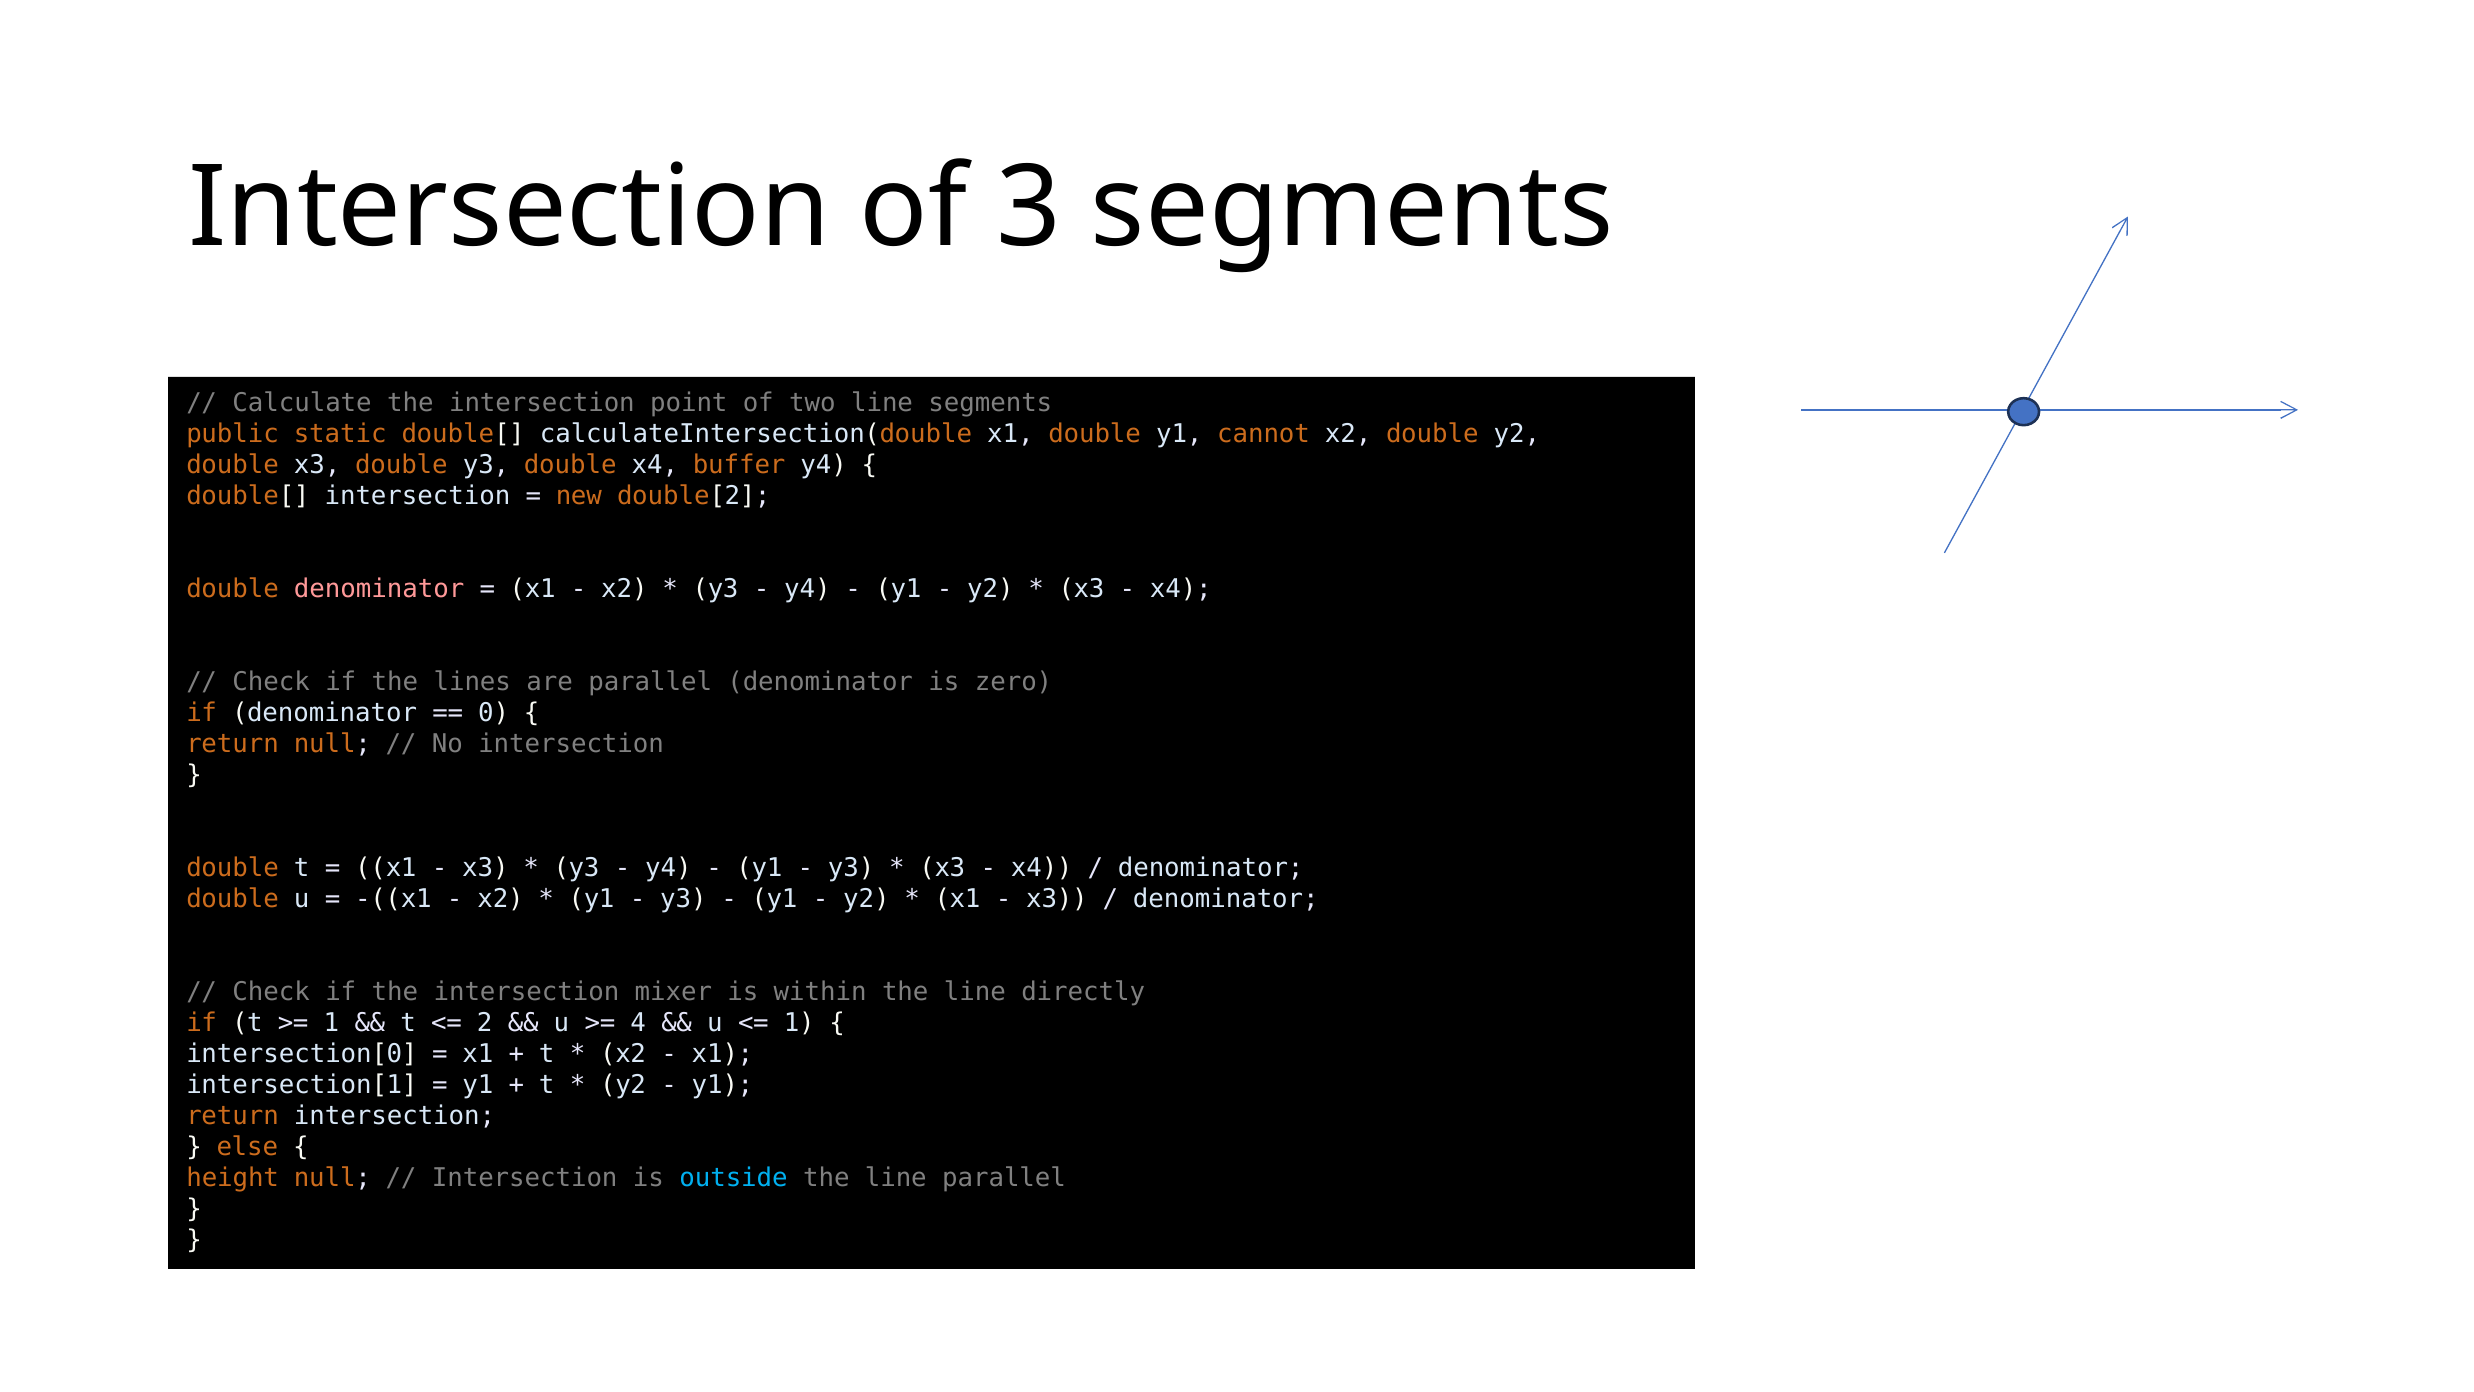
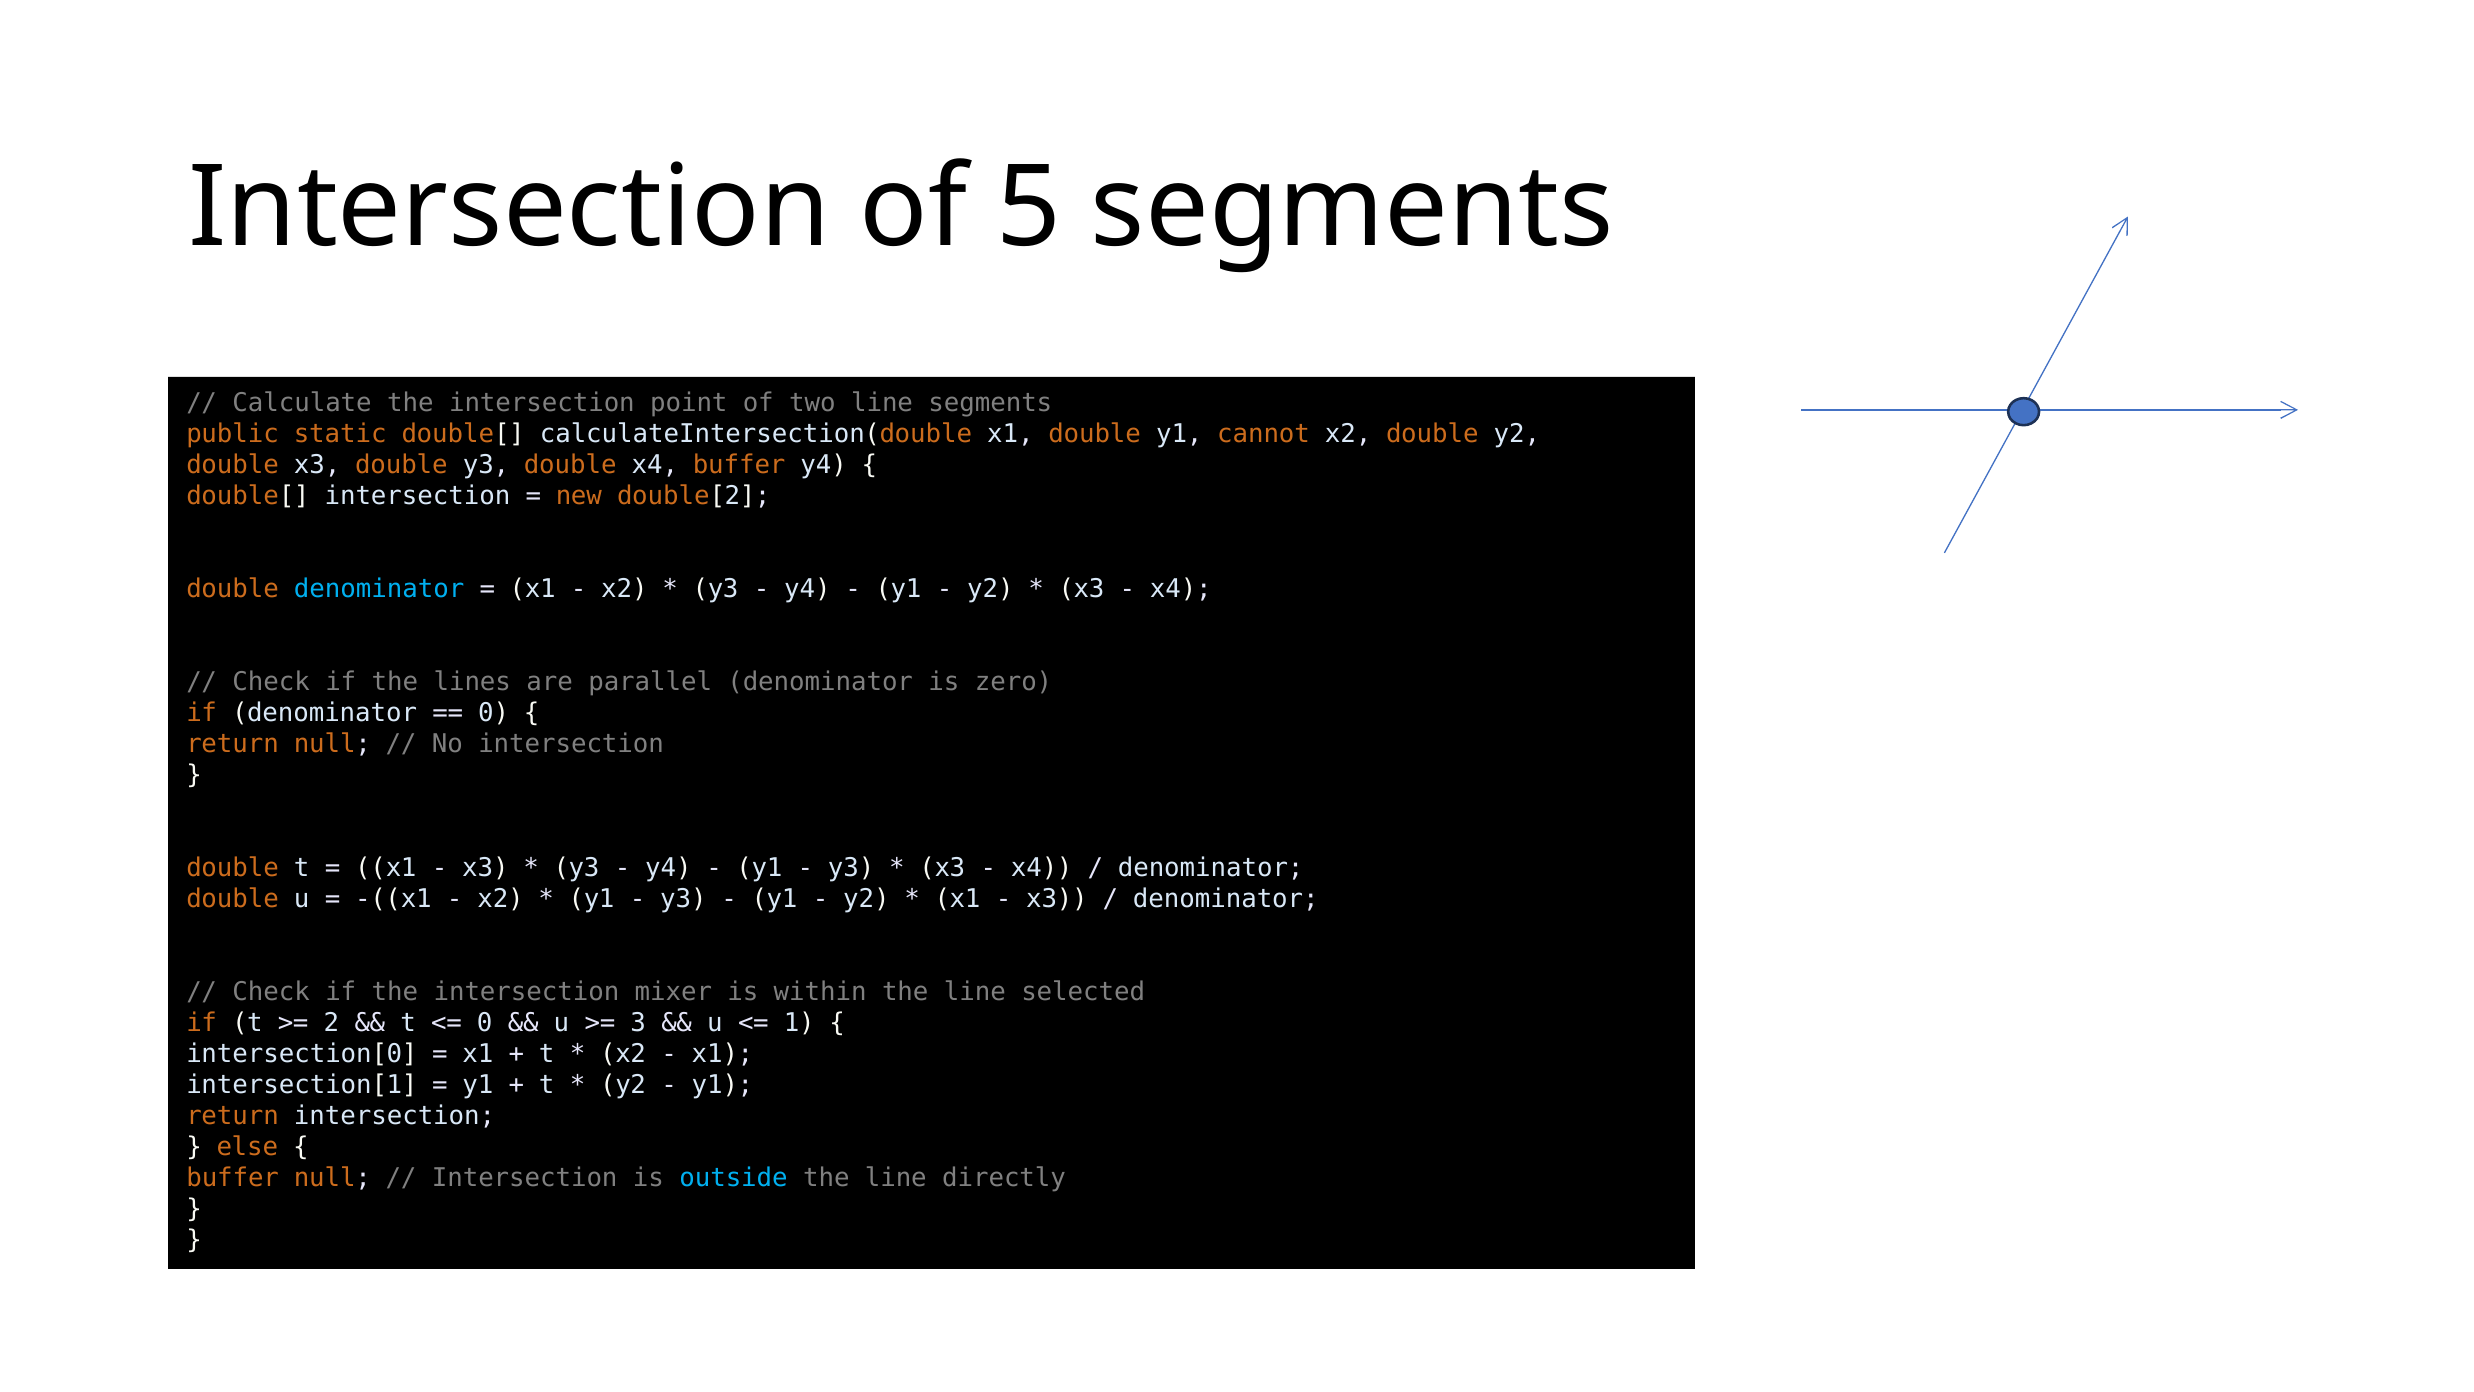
3: 3 -> 5
denominator at (379, 589) colour: pink -> light blue
directly: directly -> selected
1 at (331, 1023): 1 -> 2
2 at (485, 1023): 2 -> 0
4: 4 -> 3
height at (233, 1178): height -> buffer
line parallel: parallel -> directly
